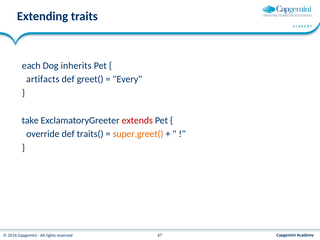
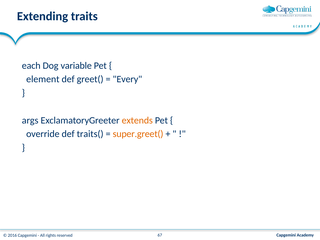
inherits: inherits -> variable
artifacts: artifacts -> element
take: take -> args
extends colour: red -> orange
